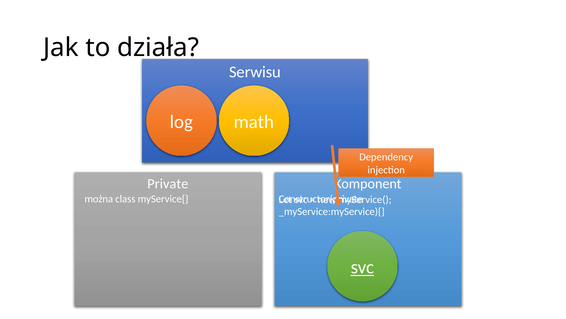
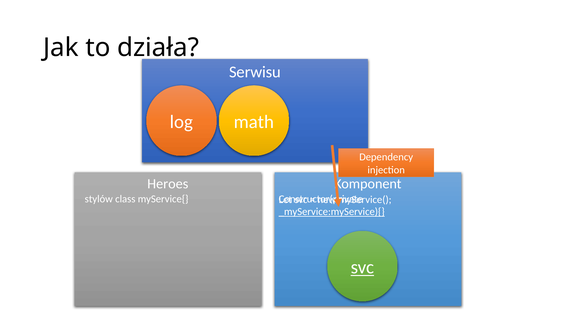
Private: Private -> Heroes
można: można -> stylów
_myService:myService){ underline: none -> present
